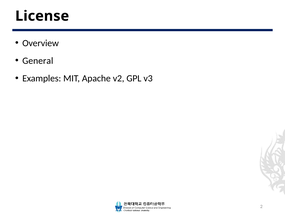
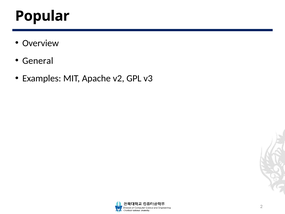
License: License -> Popular
